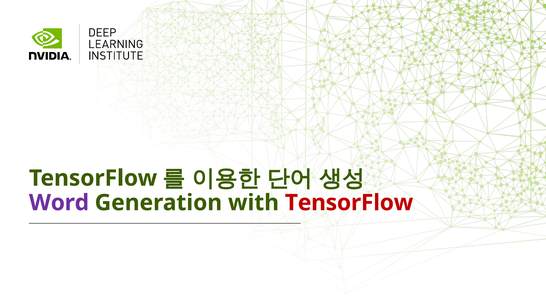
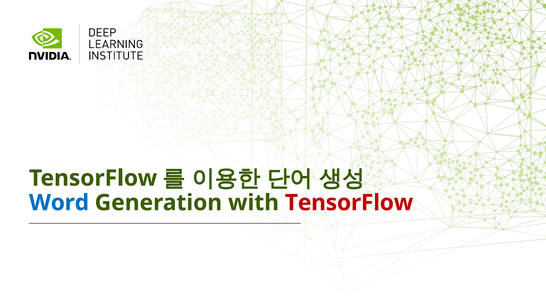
Word colour: purple -> blue
